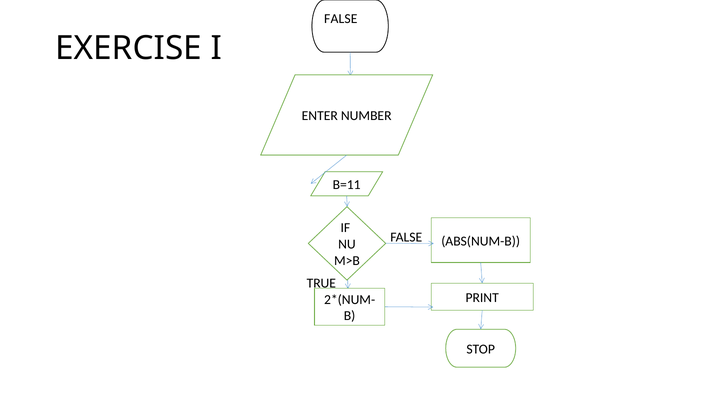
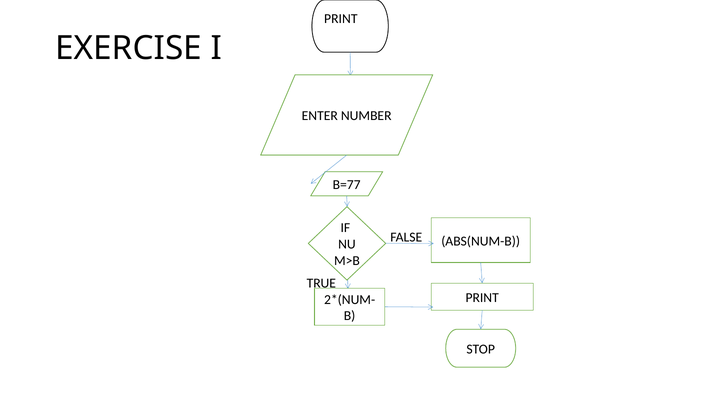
FALSE at (341, 19): FALSE -> PRINT
B=11: B=11 -> B=77
